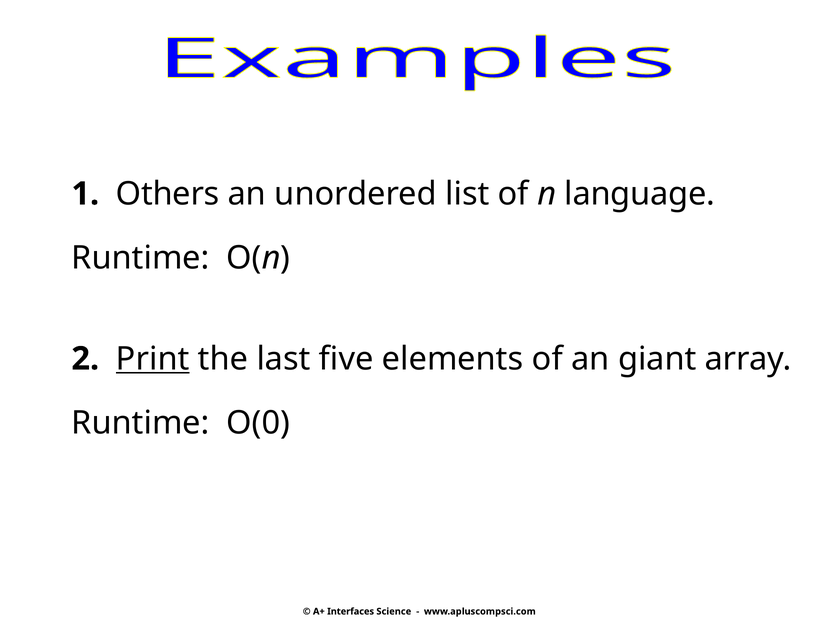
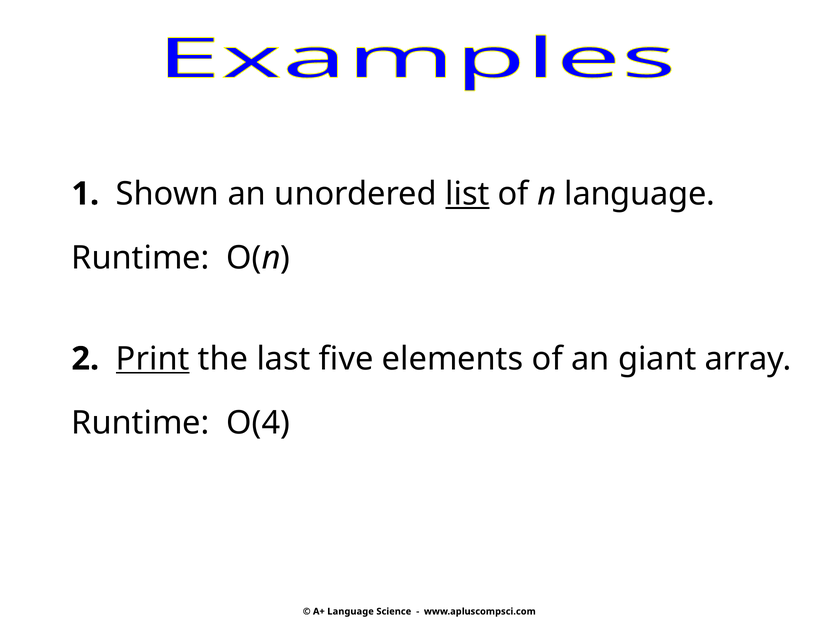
Others: Others -> Shown
list underline: none -> present
O(0: O(0 -> O(4
A+ Interfaces: Interfaces -> Language
